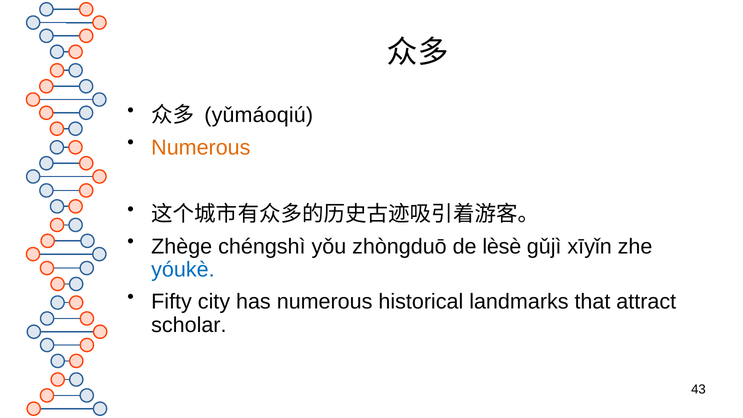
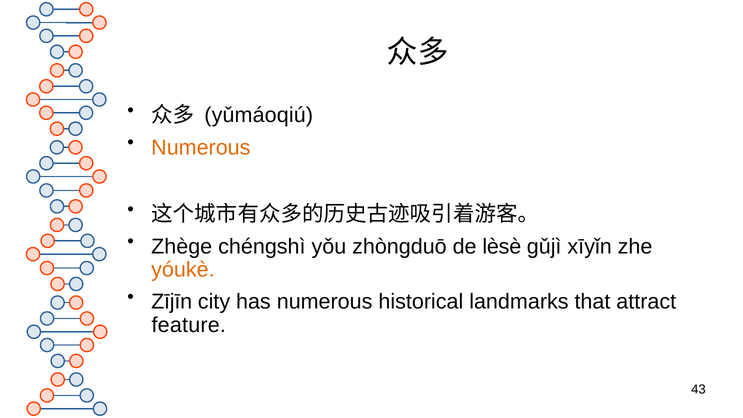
yóukè colour: blue -> orange
Fifty: Fifty -> Zījīn
scholar: scholar -> feature
